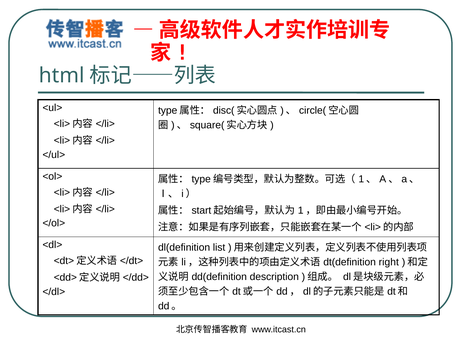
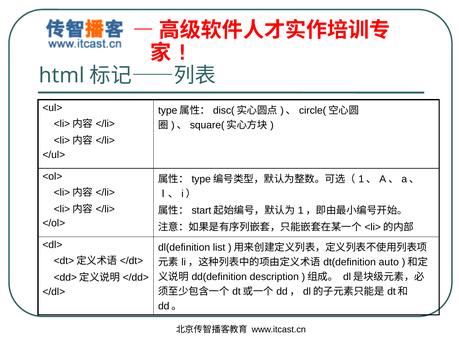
right: right -> auto
